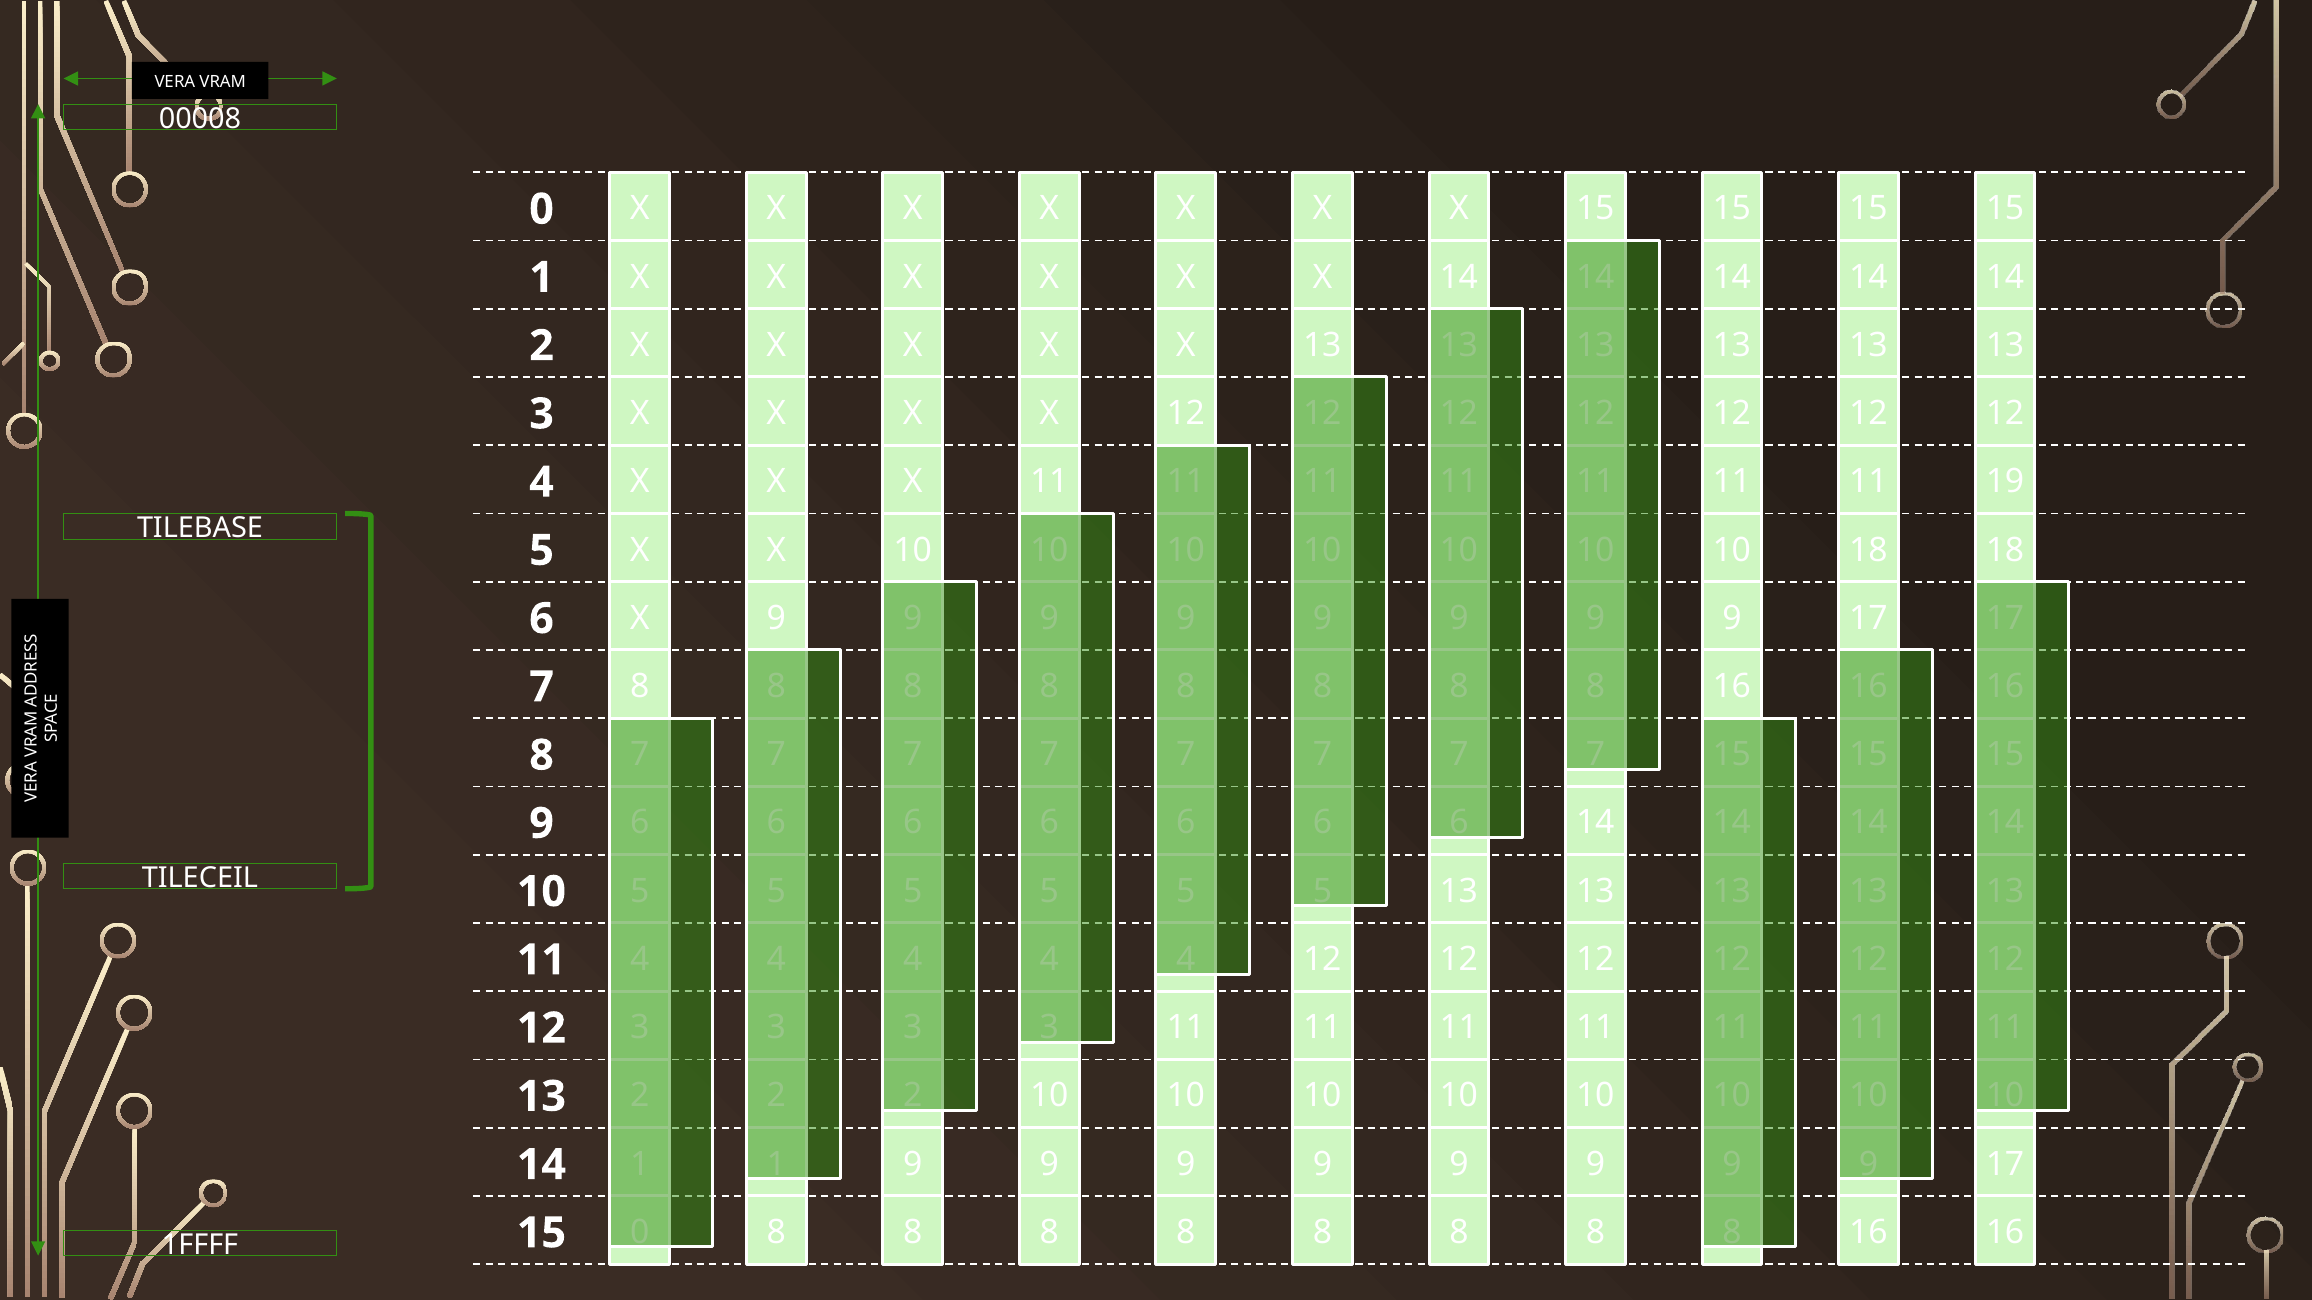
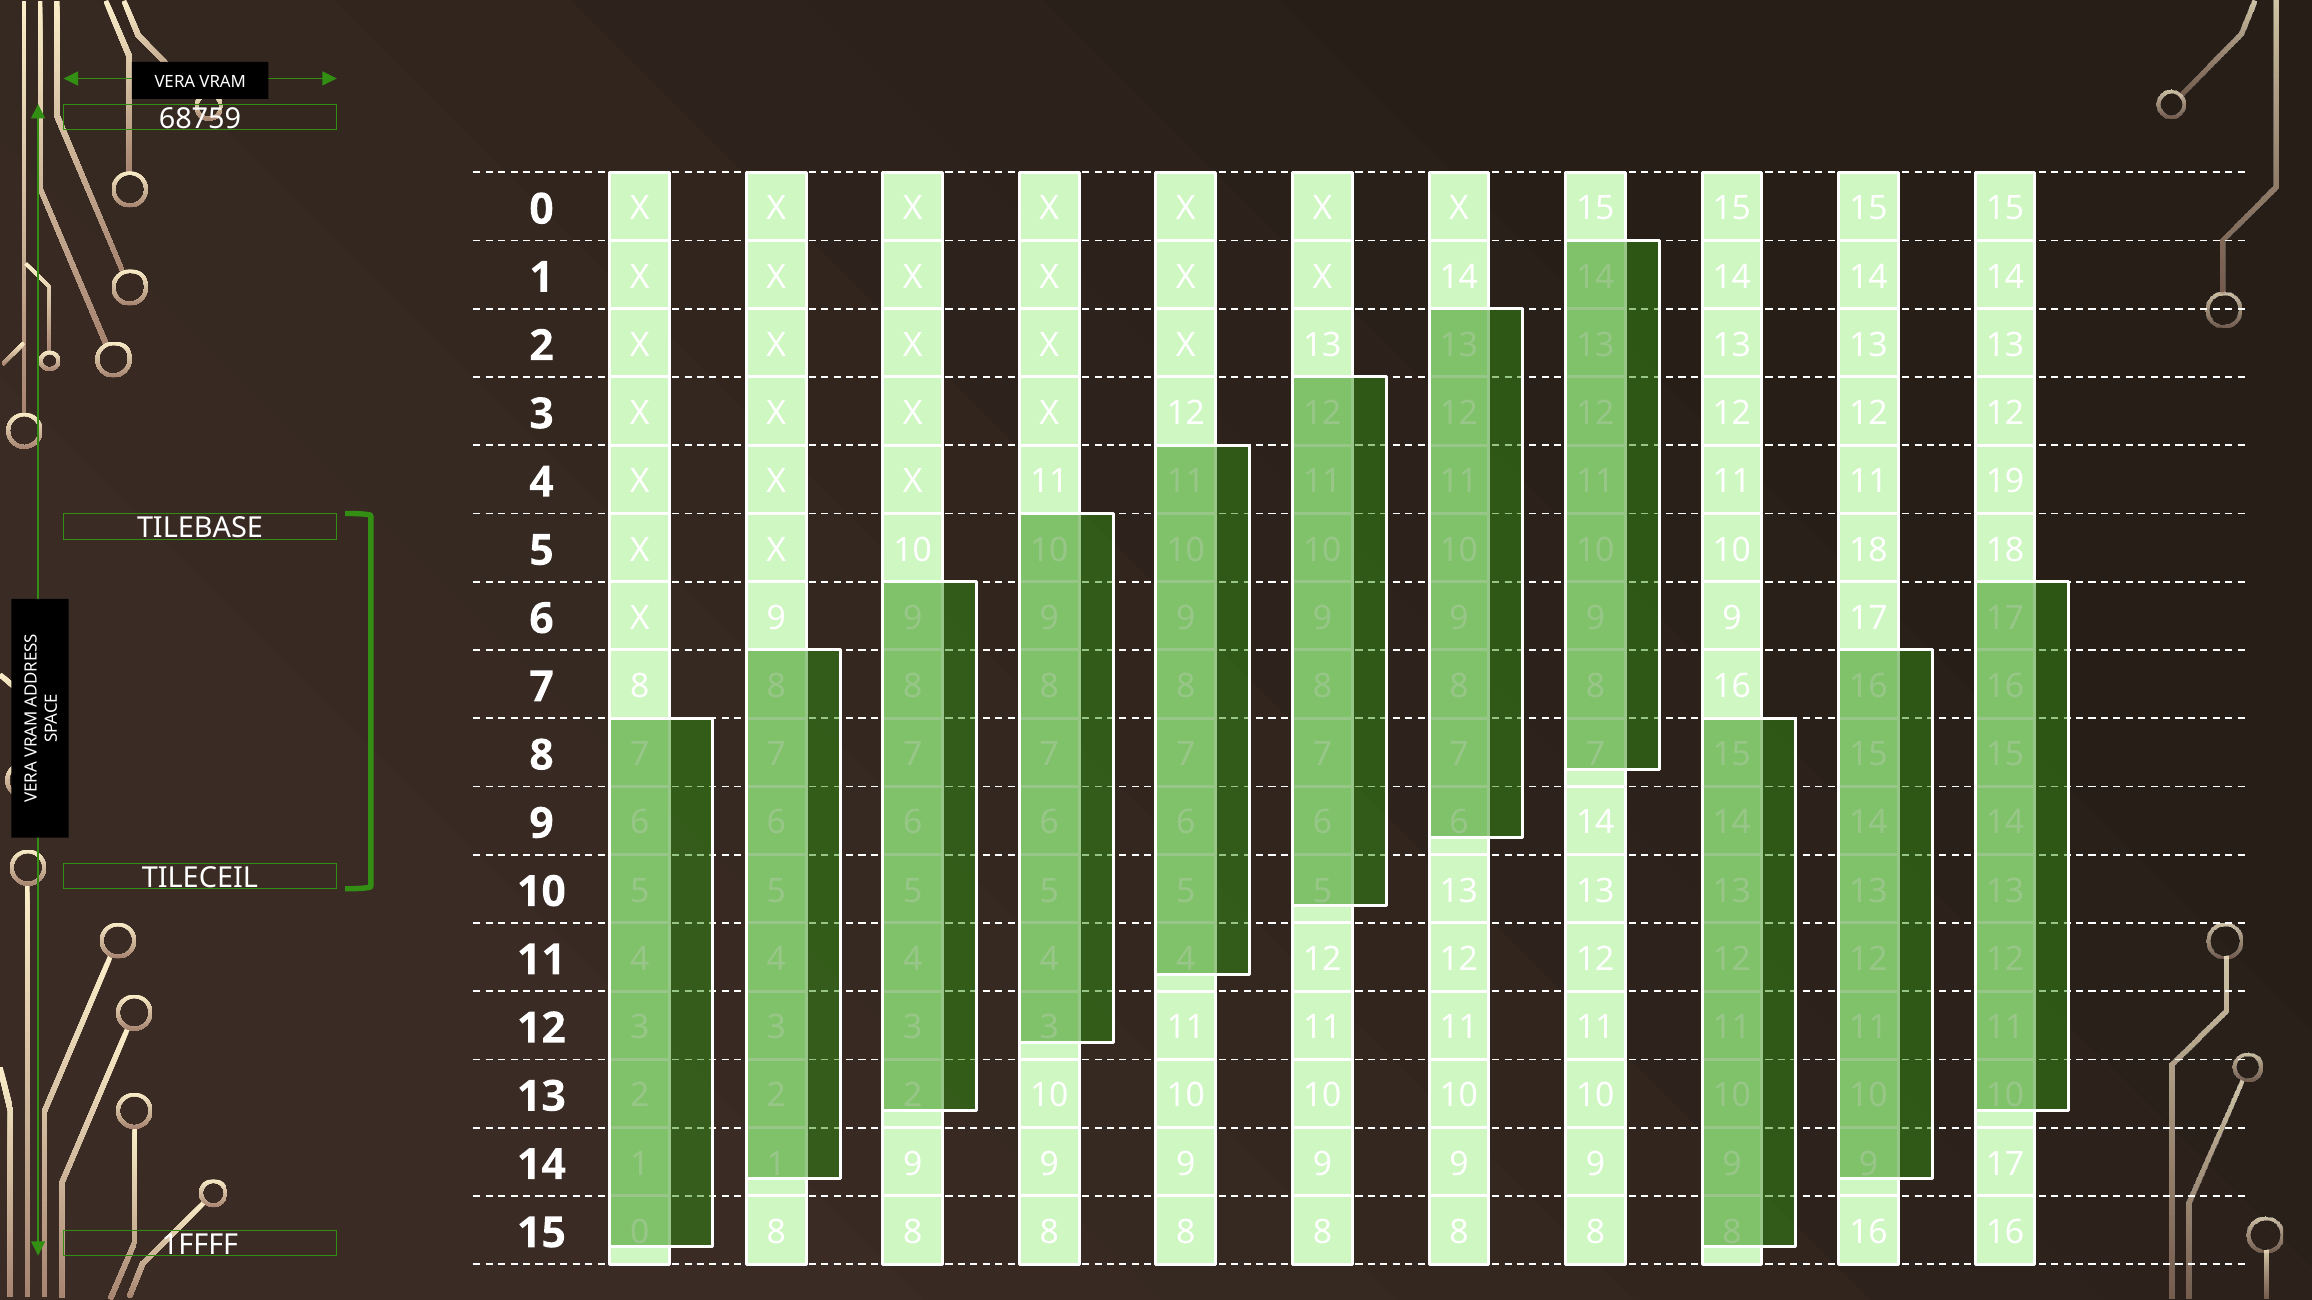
00008: 00008 -> 68759
